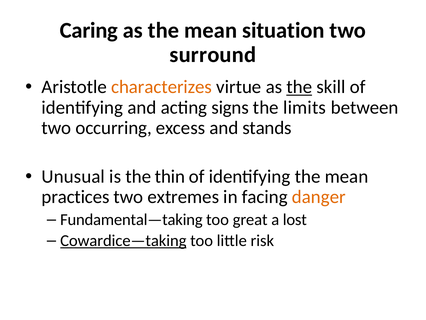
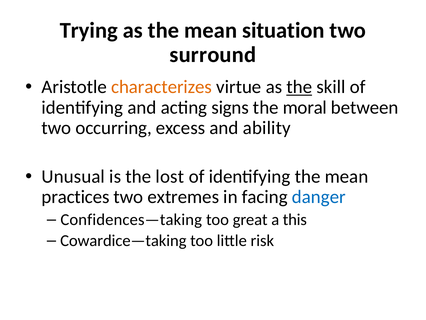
Caring: Caring -> Trying
limits: limits -> moral
stands: stands -> ability
thin: thin -> lost
danger colour: orange -> blue
Fundamental—taking: Fundamental—taking -> Confidences—taking
lost: lost -> this
Cowardice—taking underline: present -> none
